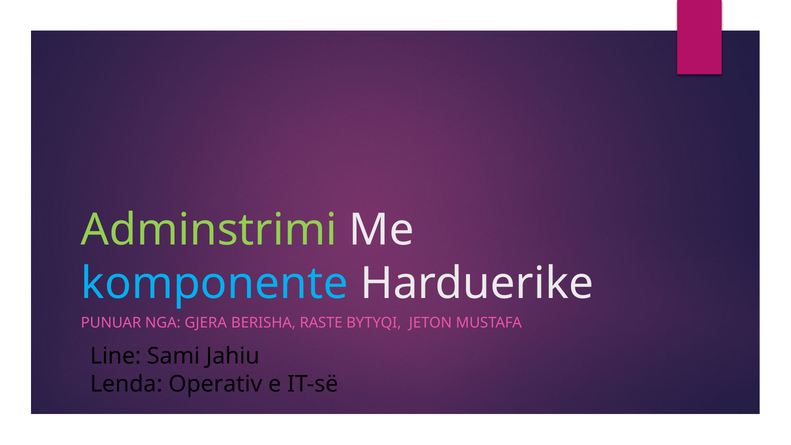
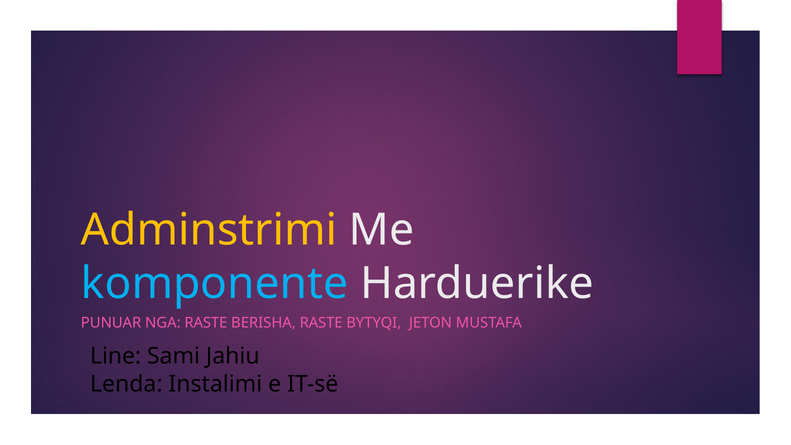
Adminstrimi colour: light green -> yellow
NGA GJERA: GJERA -> RASTE
Operativ: Operativ -> Instalimi
